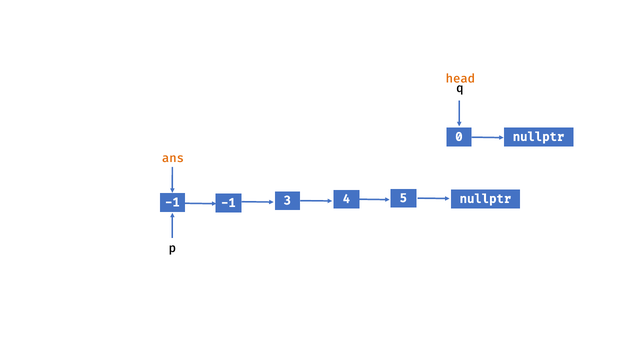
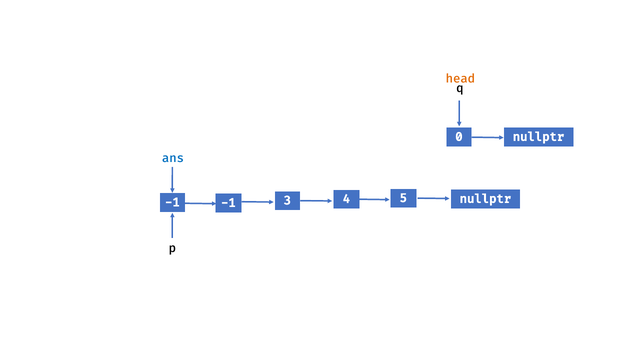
ans colour: orange -> blue
